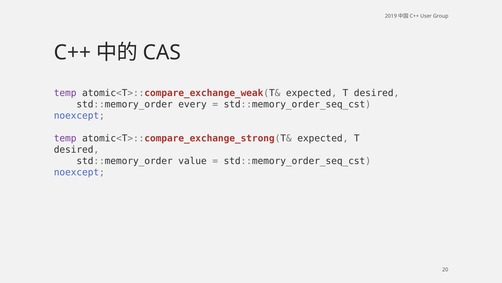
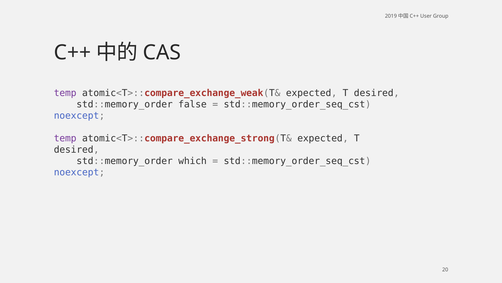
every: every -> false
value: value -> which
